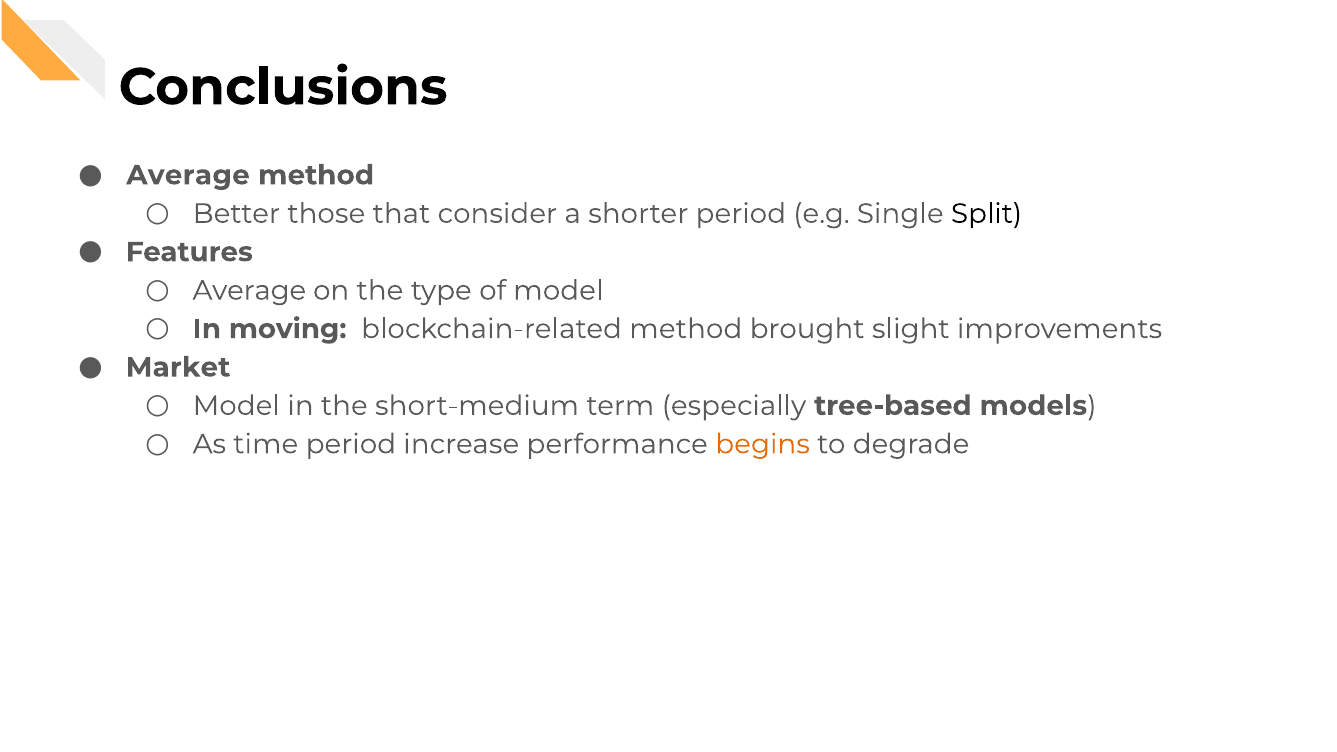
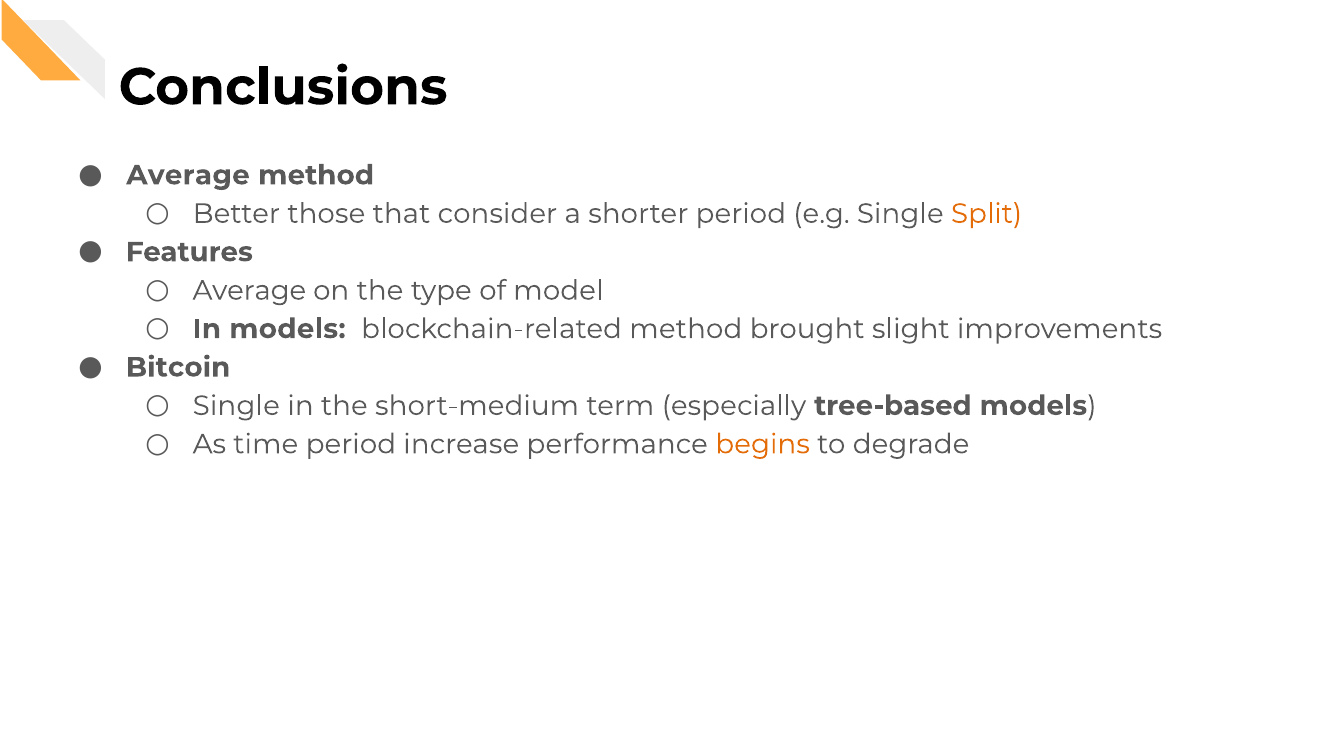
Split colour: black -> orange
In moving: moving -> models
Market: Market -> Bitcoin
Model at (236, 406): Model -> Single
